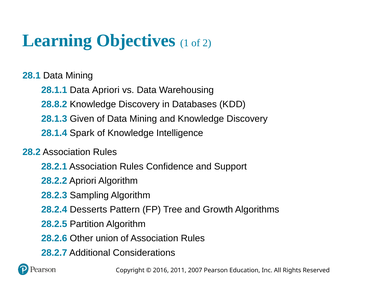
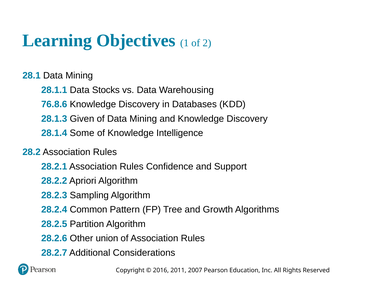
Data Apriori: Apriori -> Stocks
28.8.2: 28.8.2 -> 76.8.6
Spark: Spark -> Some
Desserts: Desserts -> Common
